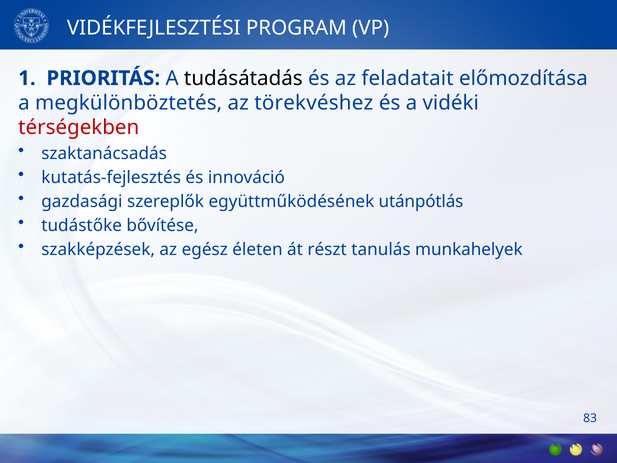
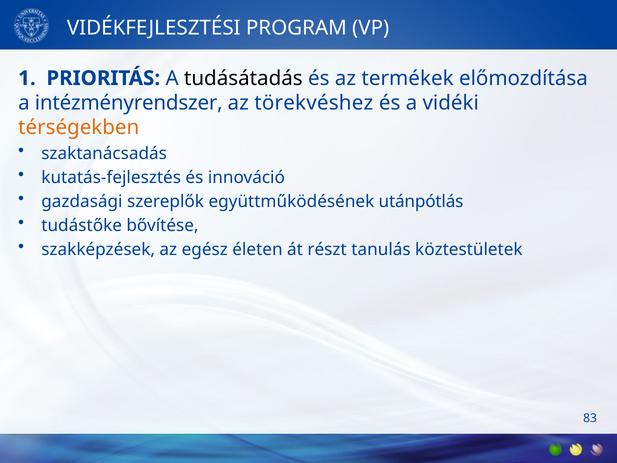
feladatait: feladatait -> termékek
megkülönböztetés: megkülönböztetés -> intézményrendszer
térségekben colour: red -> orange
munkahelyek: munkahelyek -> köztestületek
